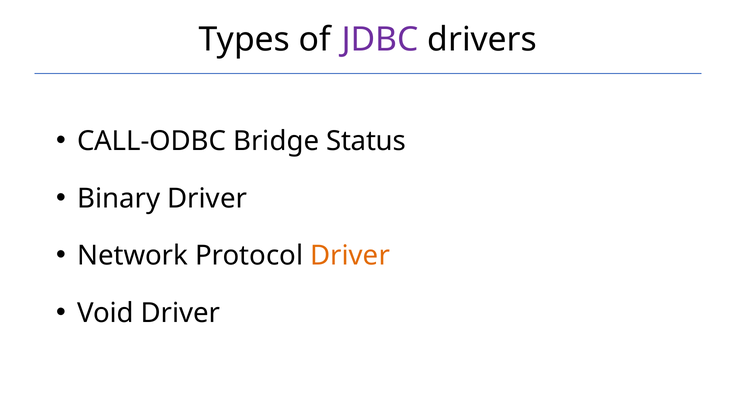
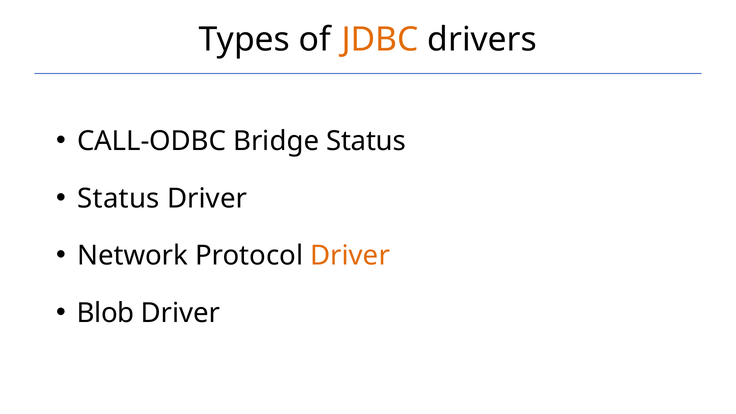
JDBC colour: purple -> orange
Binary at (119, 198): Binary -> Status
Void: Void -> Blob
